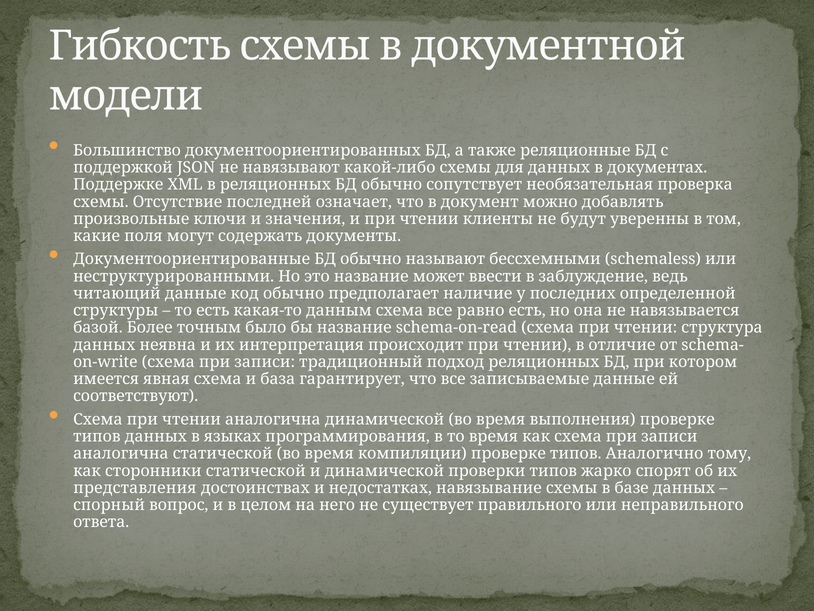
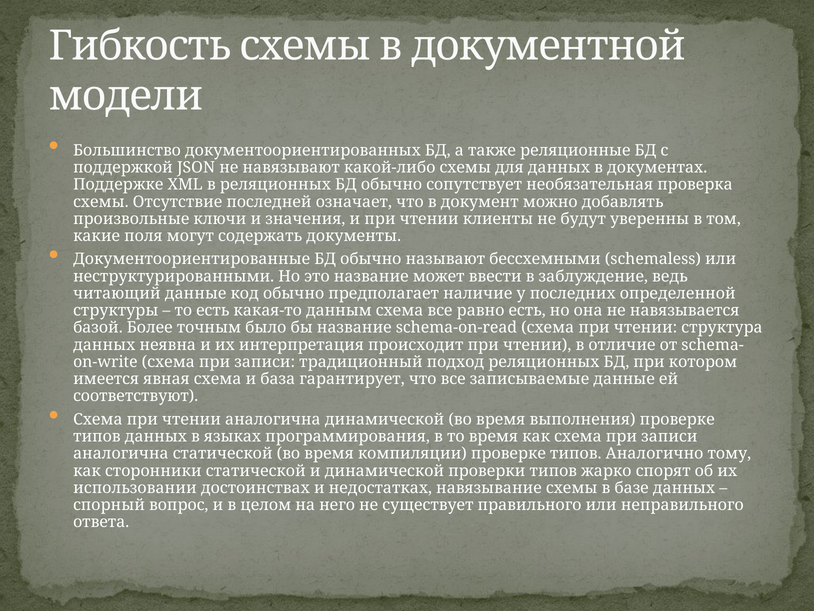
представления: представления -> использовании
